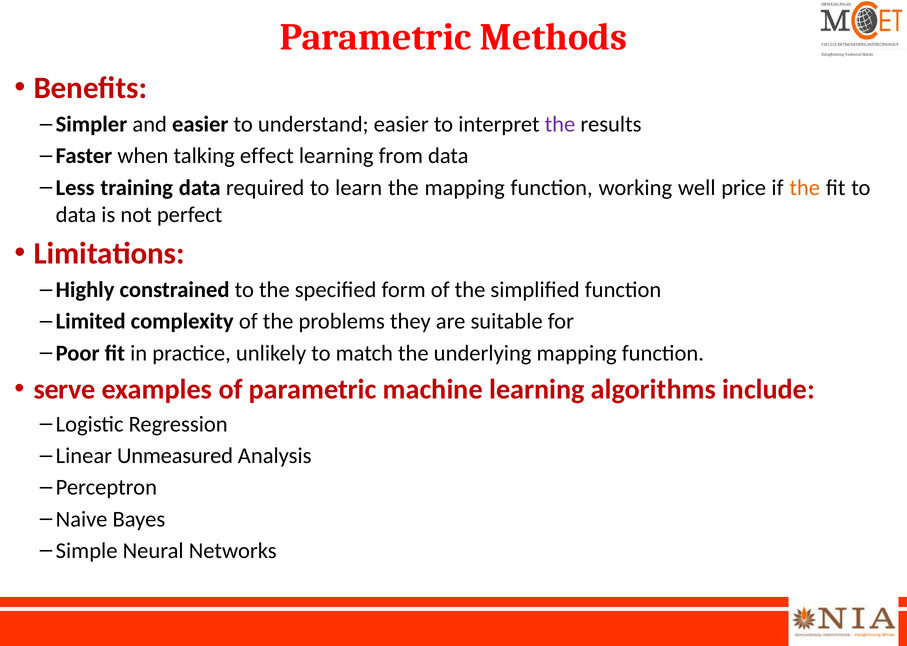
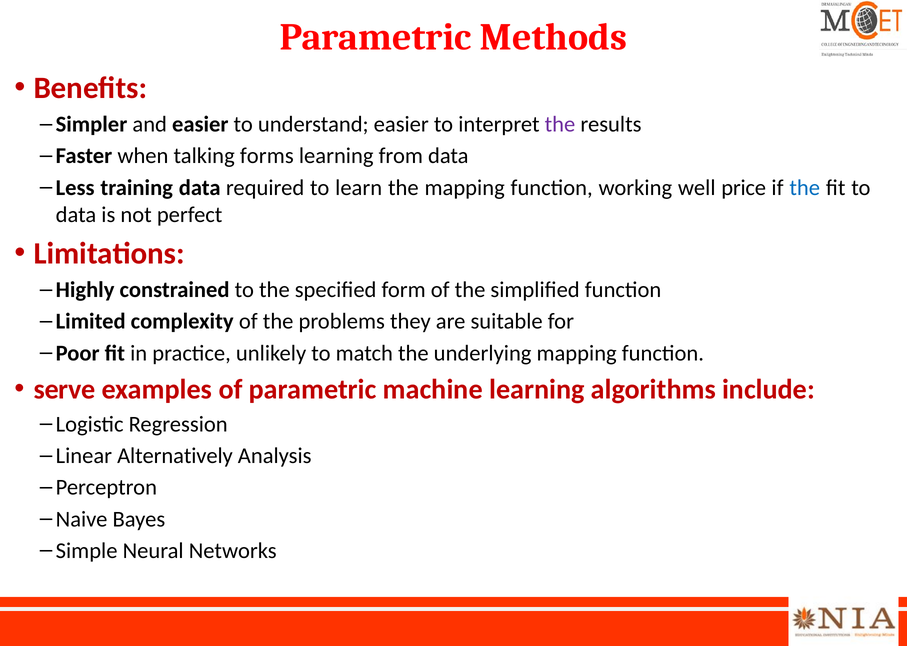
effect: effect -> forms
the at (805, 187) colour: orange -> blue
Unmeasured: Unmeasured -> Alternatively
